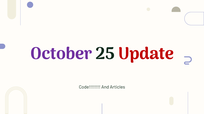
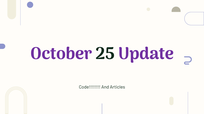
Update colour: red -> purple
